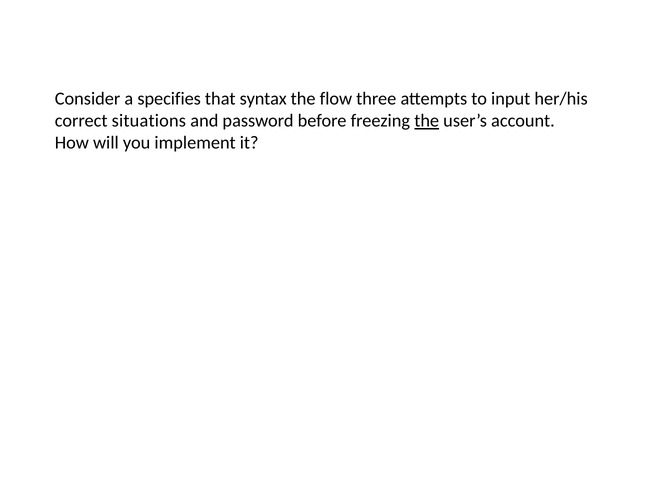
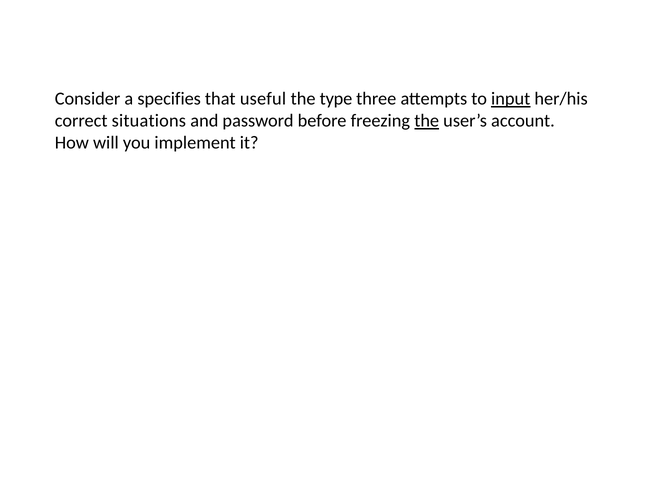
syntax: syntax -> useful
flow: flow -> type
input underline: none -> present
